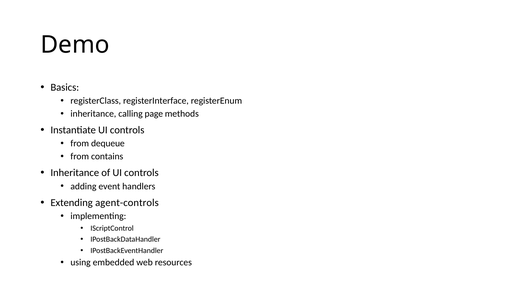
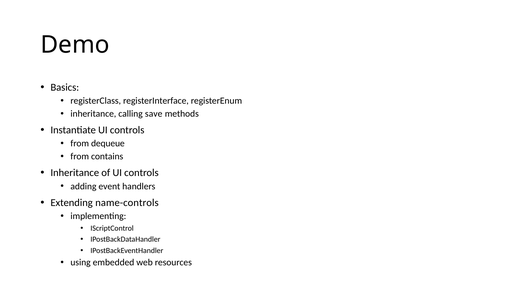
page: page -> save
agent-controls: agent-controls -> name-controls
